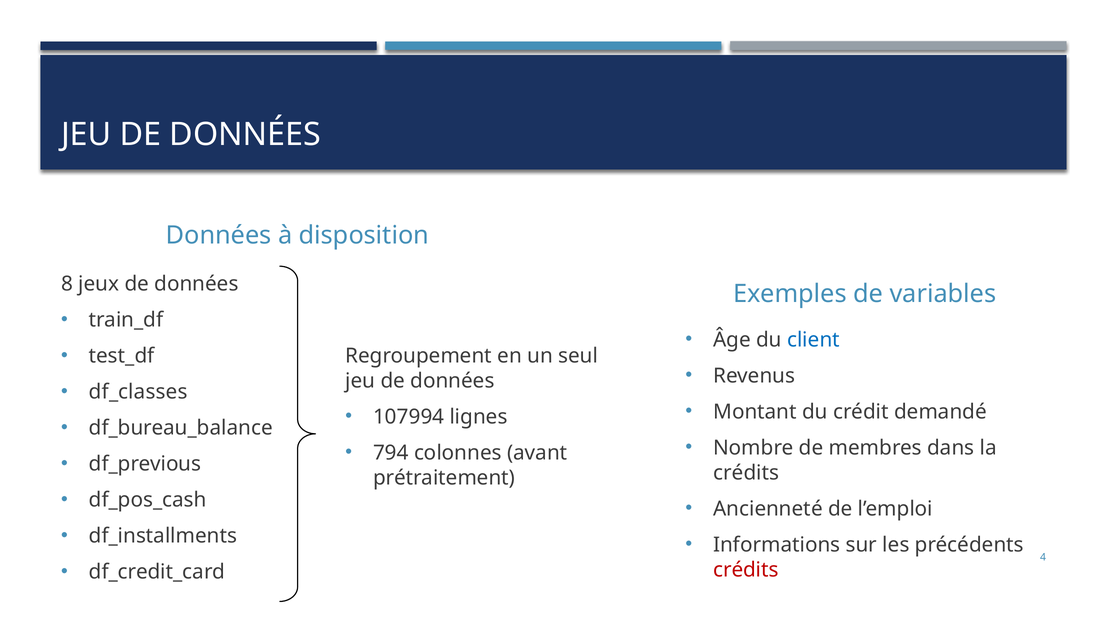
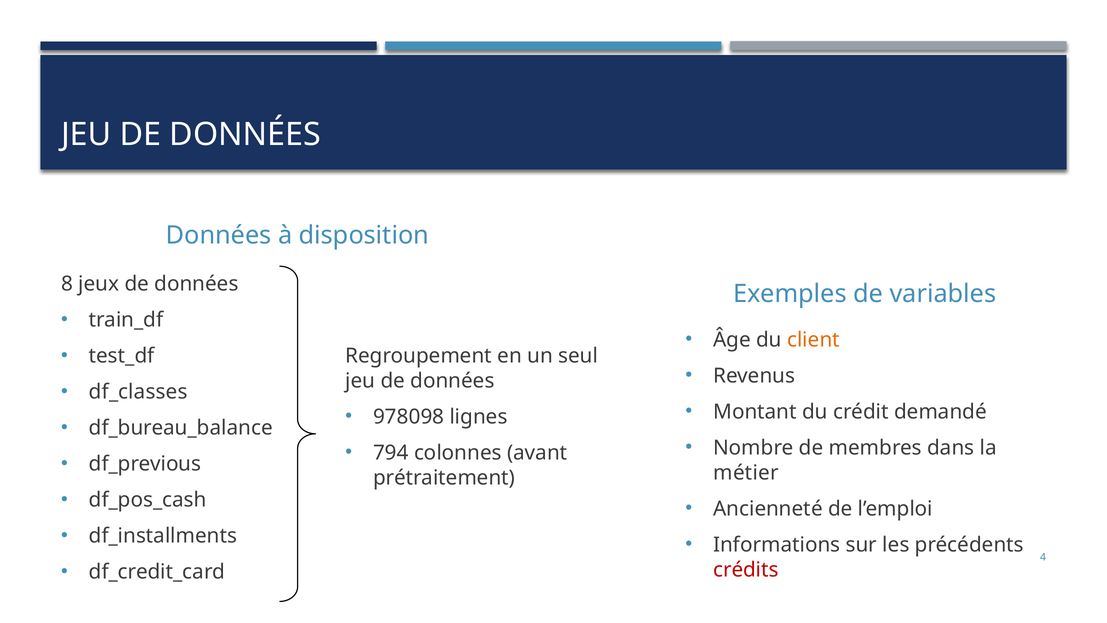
client colour: blue -> orange
107994: 107994 -> 978098
crédits at (746, 473): crédits -> métier
